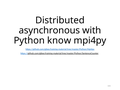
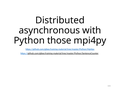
know: know -> those
